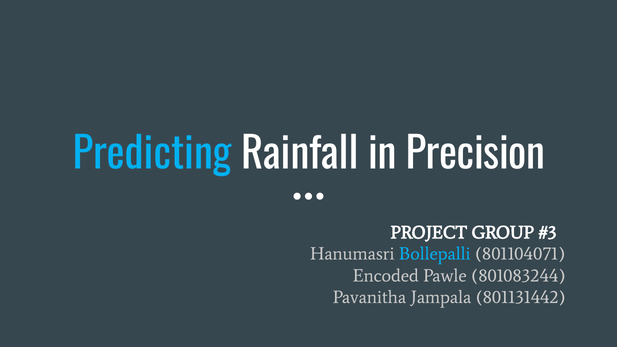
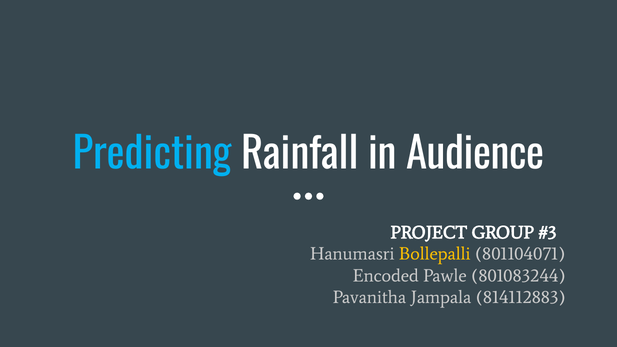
Precision: Precision -> Audience
Bollepalli colour: light blue -> yellow
801131442: 801131442 -> 814112883
